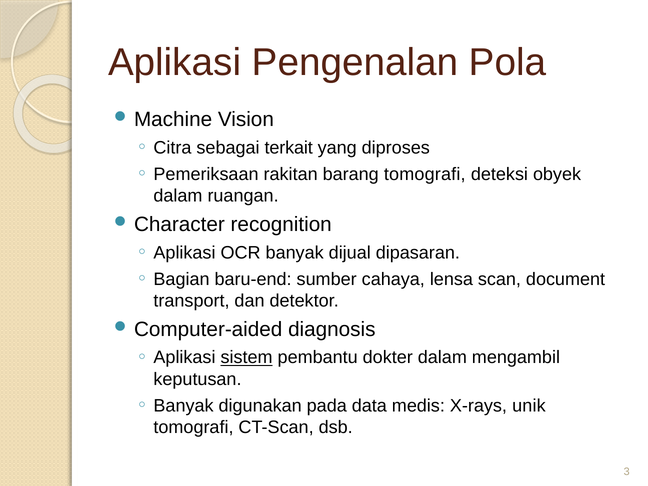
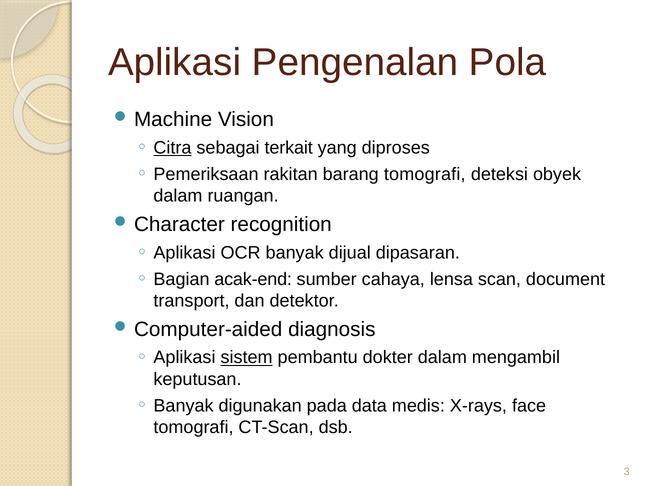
Citra underline: none -> present
baru-end: baru-end -> acak-end
unik: unik -> face
